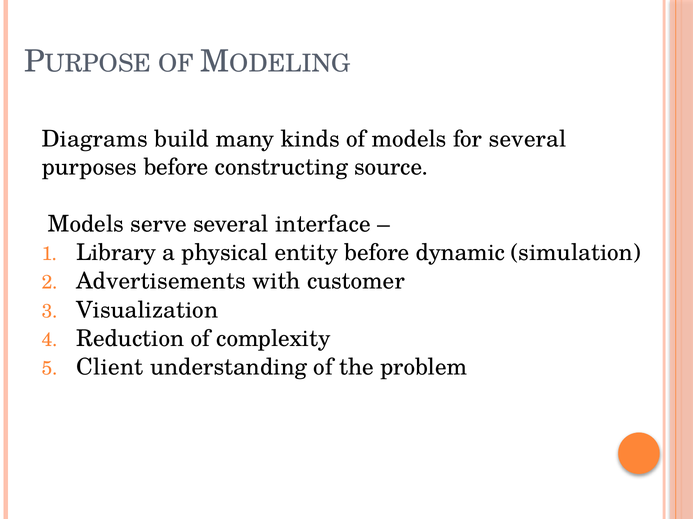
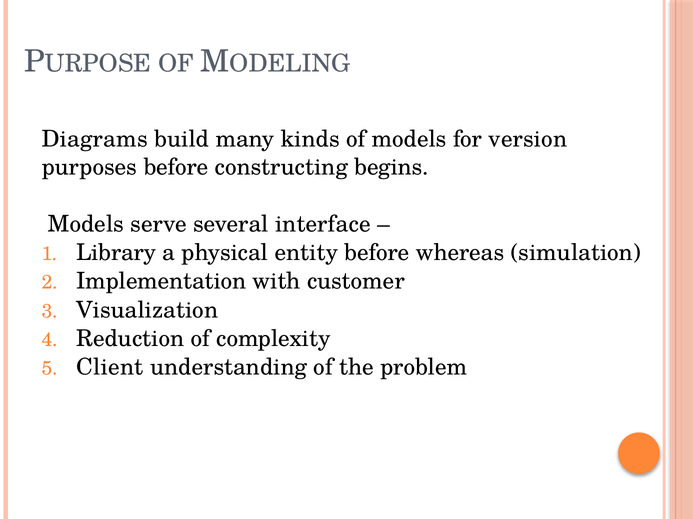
for several: several -> version
source: source -> begins
dynamic: dynamic -> whereas
Advertisements: Advertisements -> Implementation
